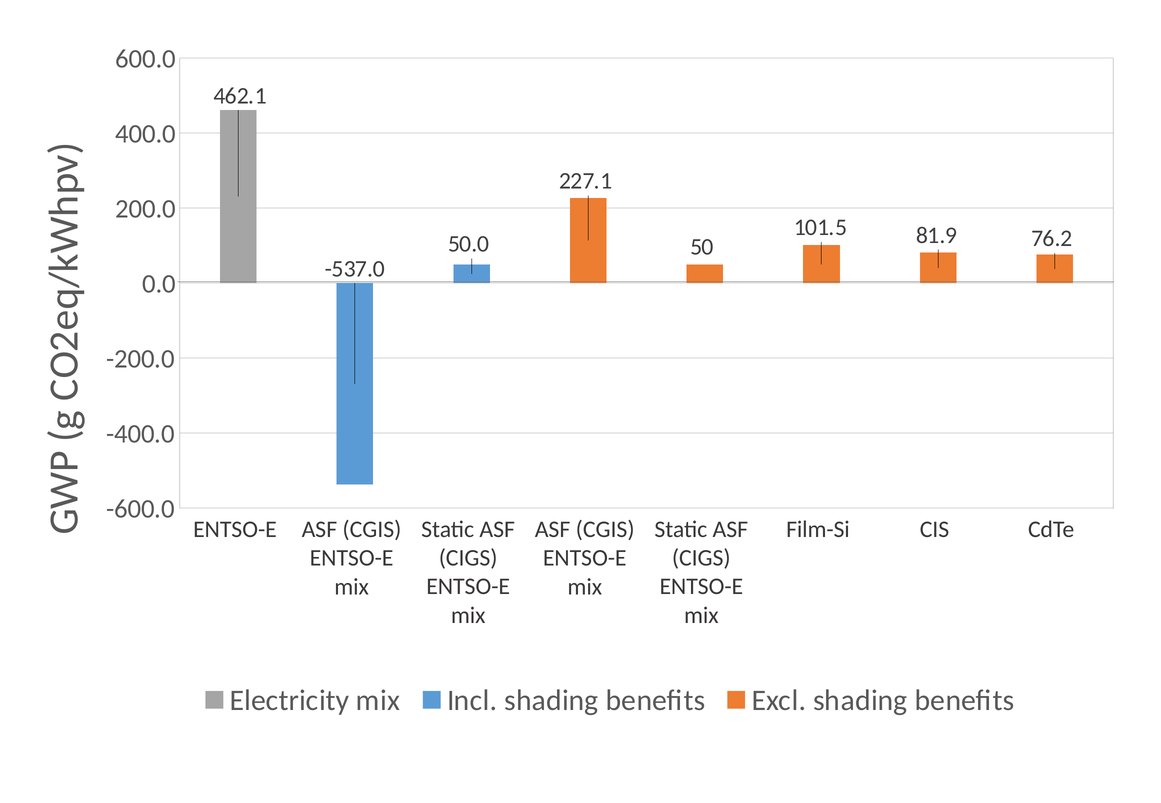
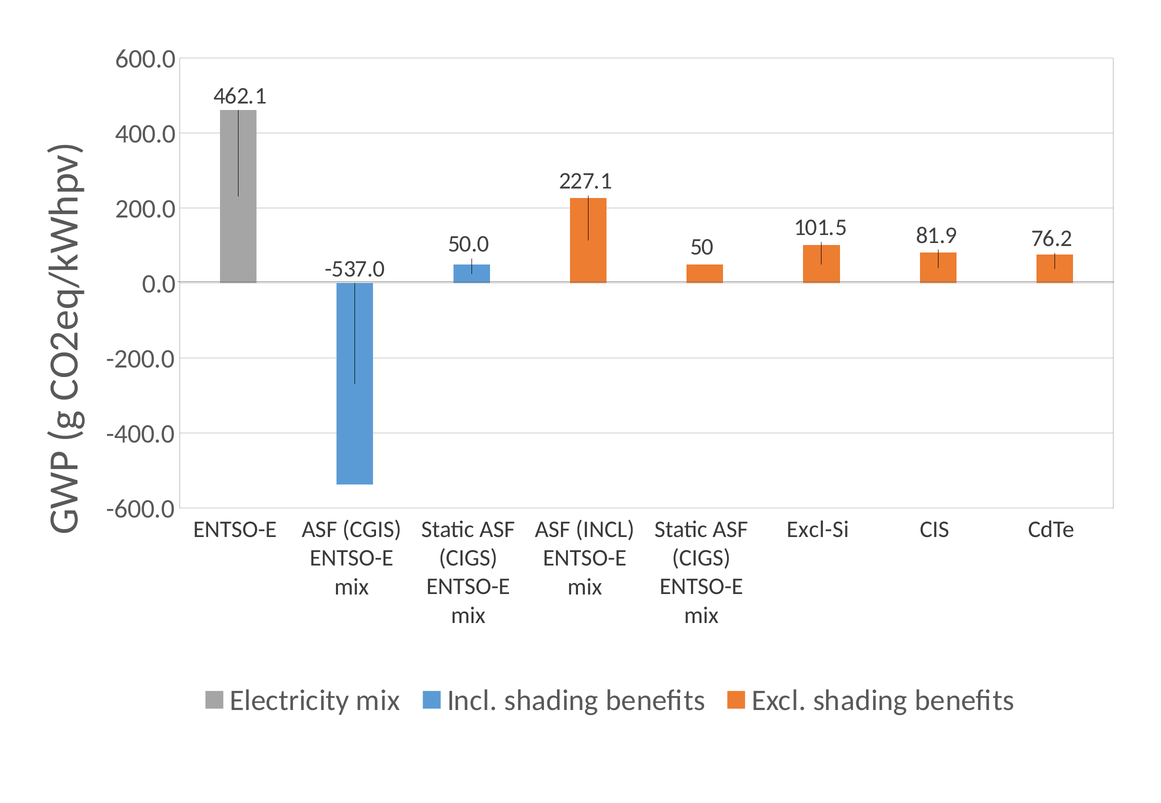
CGIS at (605, 530): CGIS -> INCL
Film-Si: Film-Si -> Excl-Si
